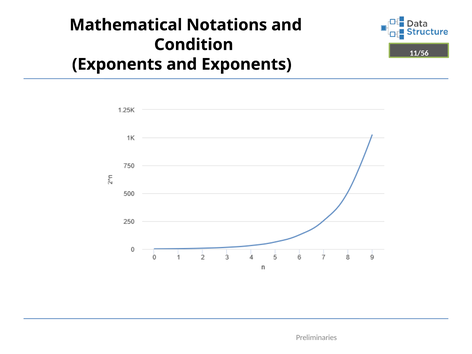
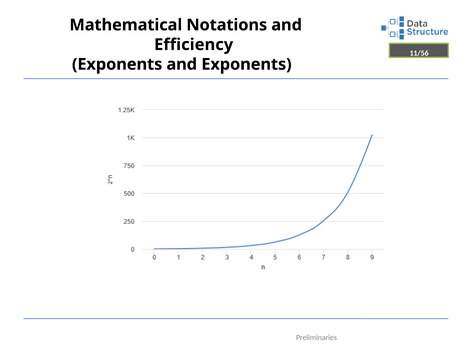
Condition: Condition -> Efficiency
